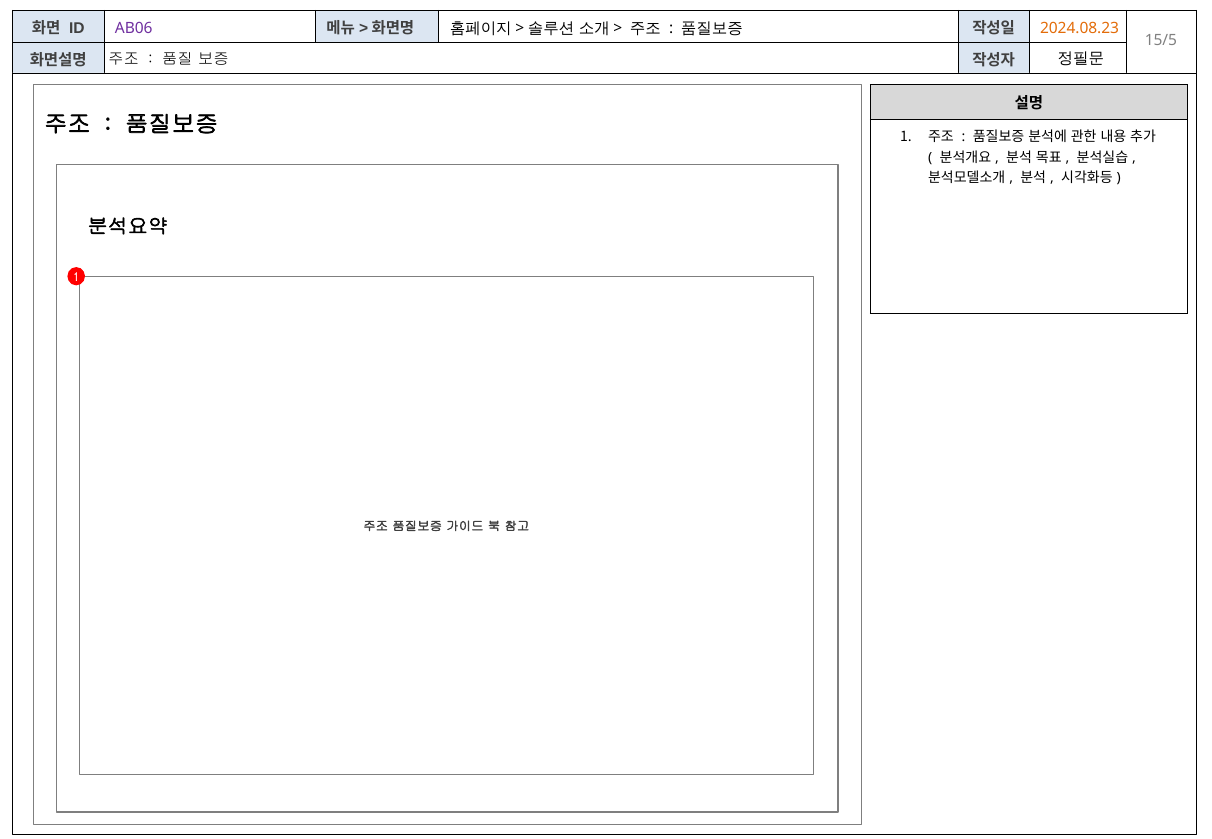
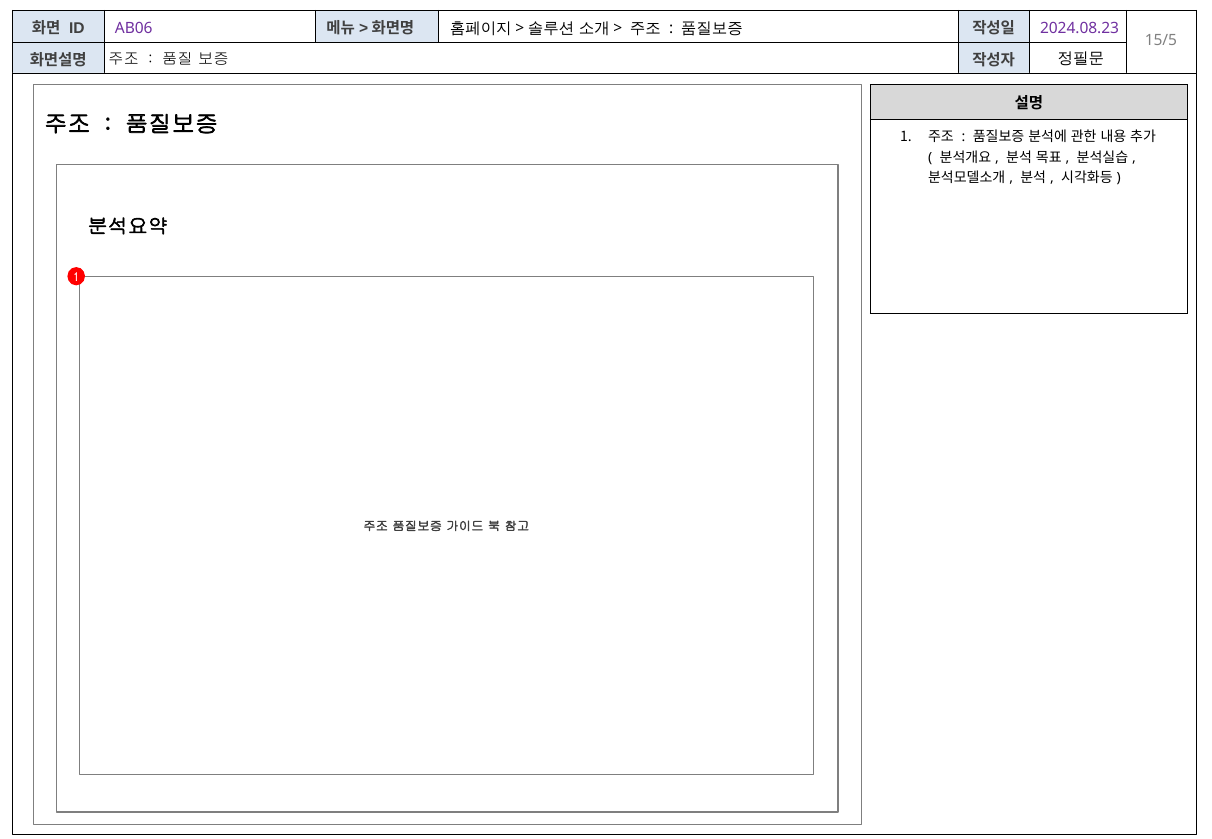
2024.08.23 colour: orange -> purple
